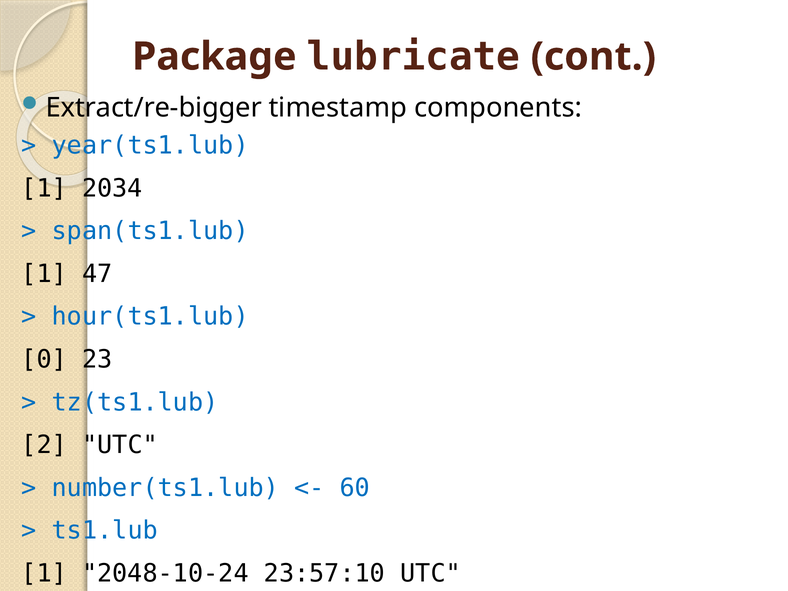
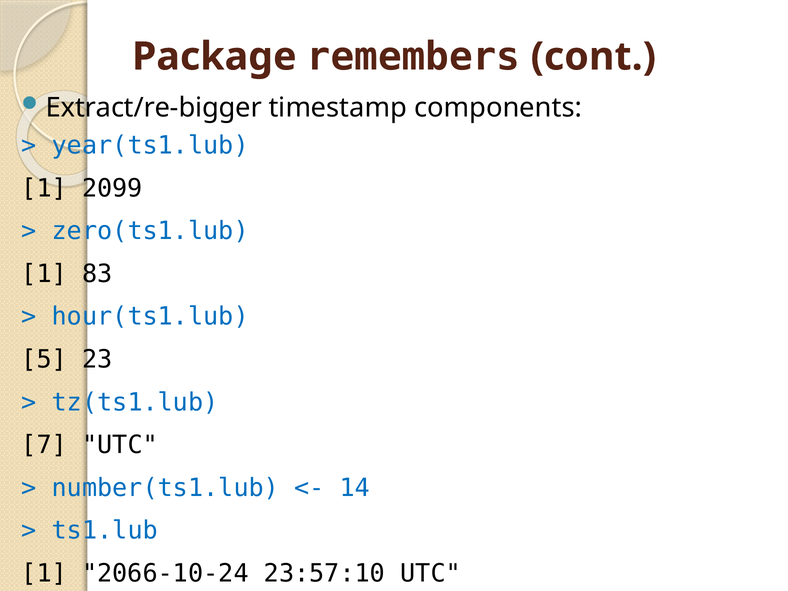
lubricate: lubricate -> remembers
2034: 2034 -> 2099
span(ts1.lub: span(ts1.lub -> zero(ts1.lub
47: 47 -> 83
0: 0 -> 5
2: 2 -> 7
60: 60 -> 14
2048-10-24: 2048-10-24 -> 2066-10-24
